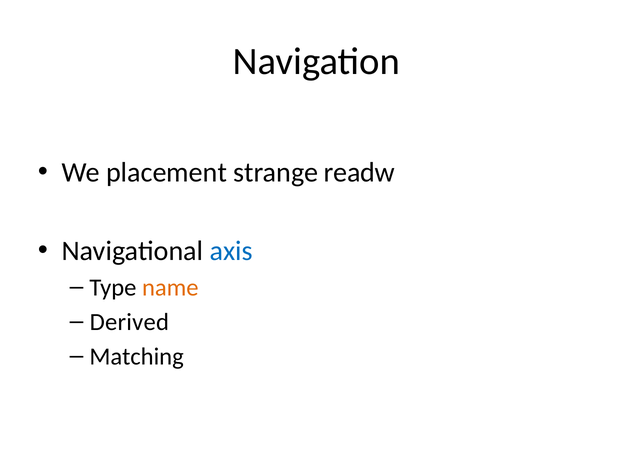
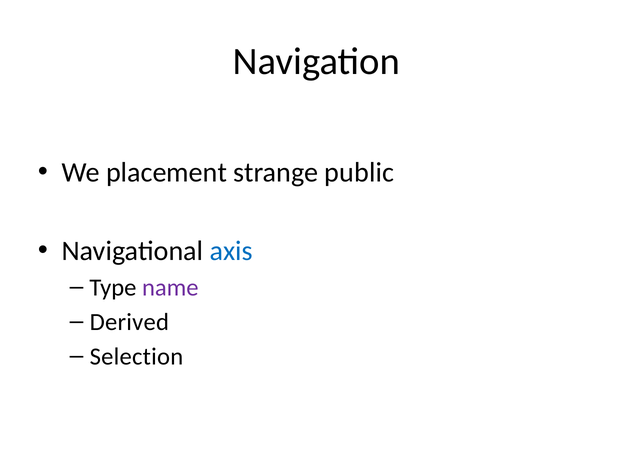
readw: readw -> public
name colour: orange -> purple
Matching: Matching -> Selection
